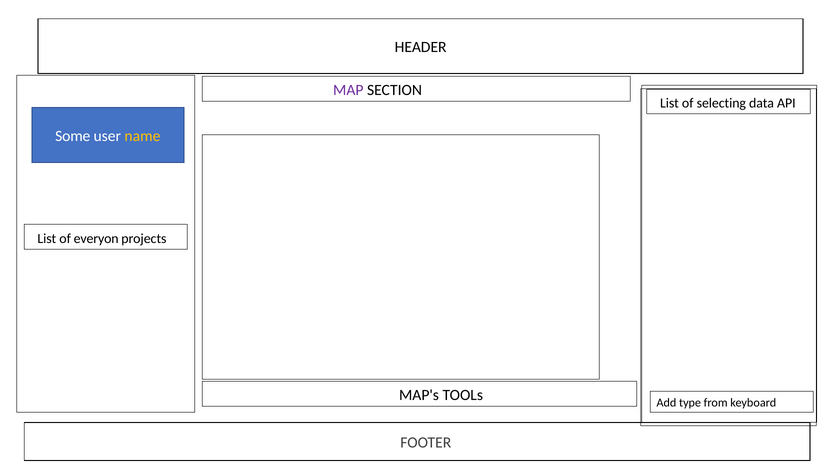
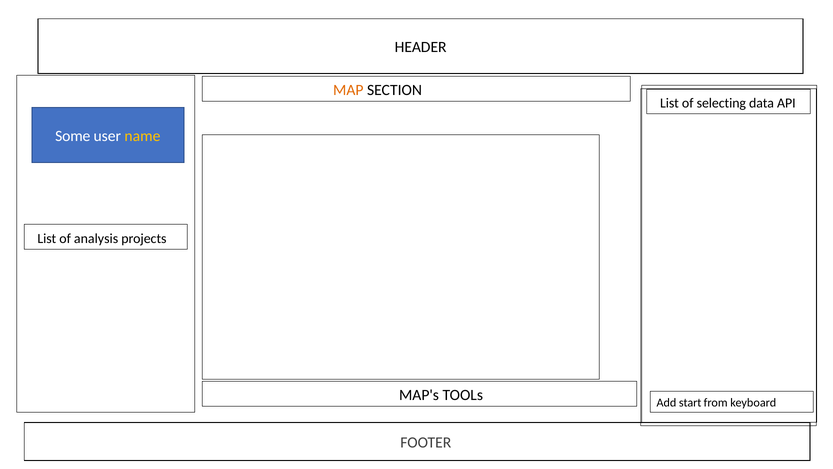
MAP colour: purple -> orange
everyon: everyon -> analysis
type: type -> start
